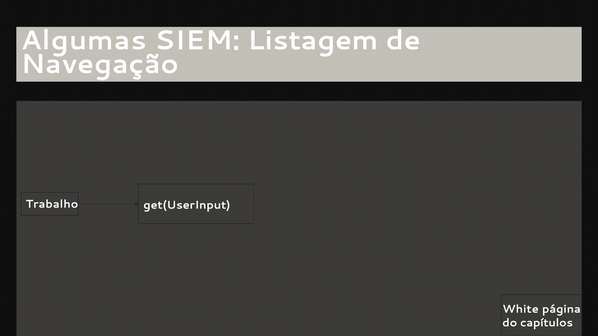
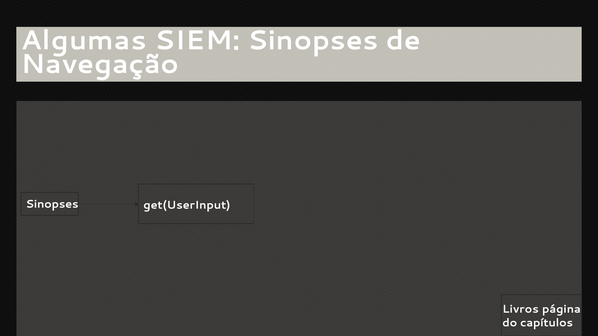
SIEM Listagem: Listagem -> Sinopses
Trabalho at (52, 204): Trabalho -> Sinopses
White: White -> Livros
